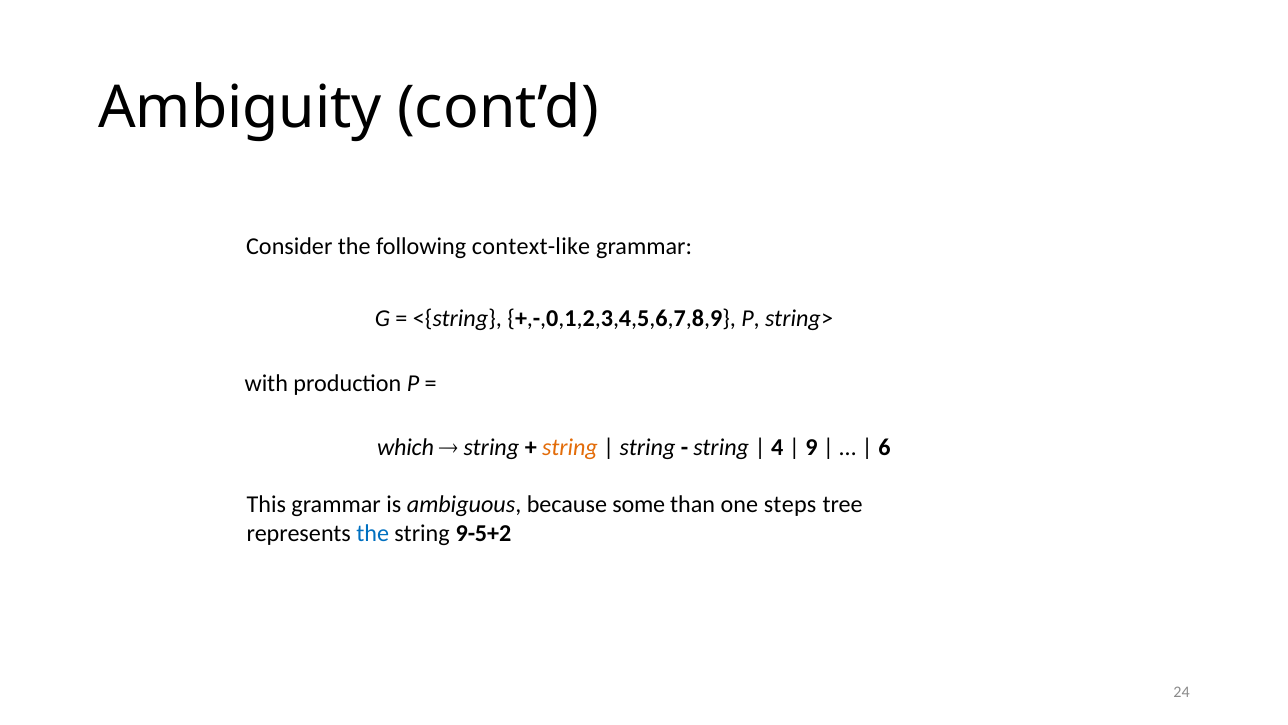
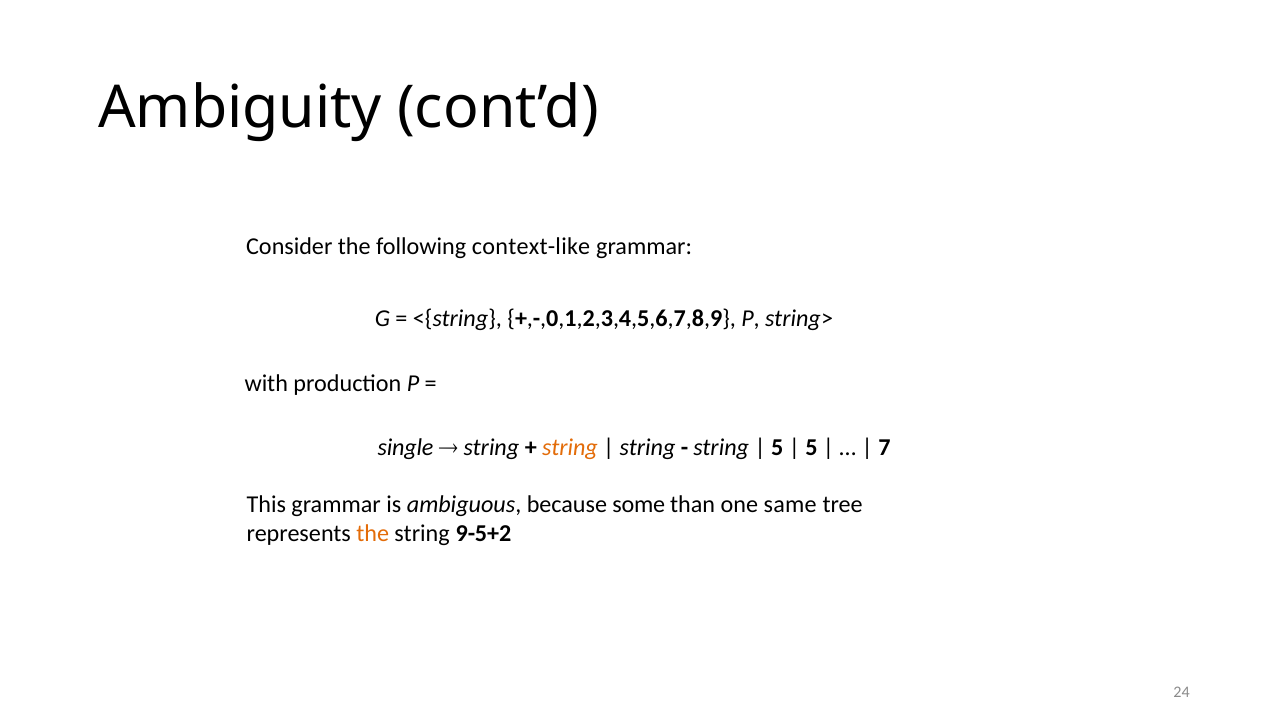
which: which -> single
4 at (777, 448): 4 -> 5
9 at (811, 448): 9 -> 5
6: 6 -> 7
steps: steps -> same
the at (373, 533) colour: blue -> orange
